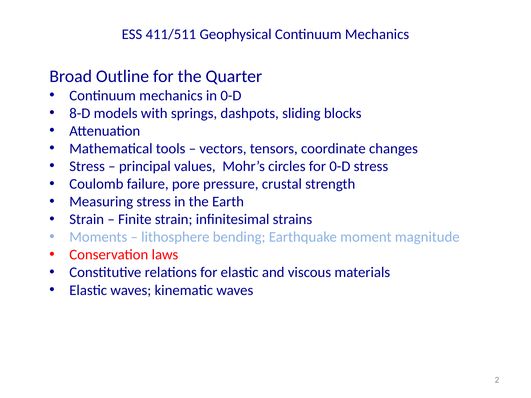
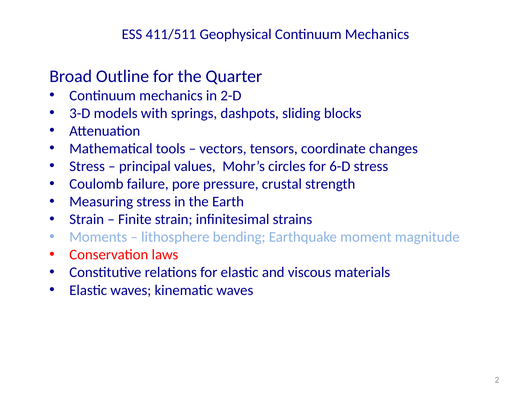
in 0-D: 0-D -> 2-D
8-D: 8-D -> 3-D
for 0-D: 0-D -> 6-D
